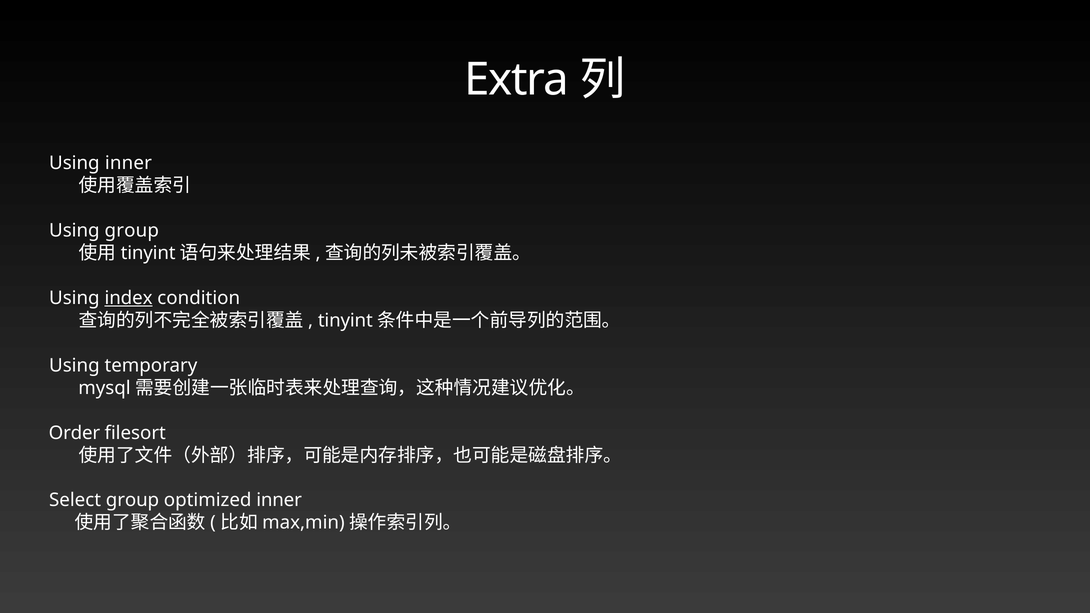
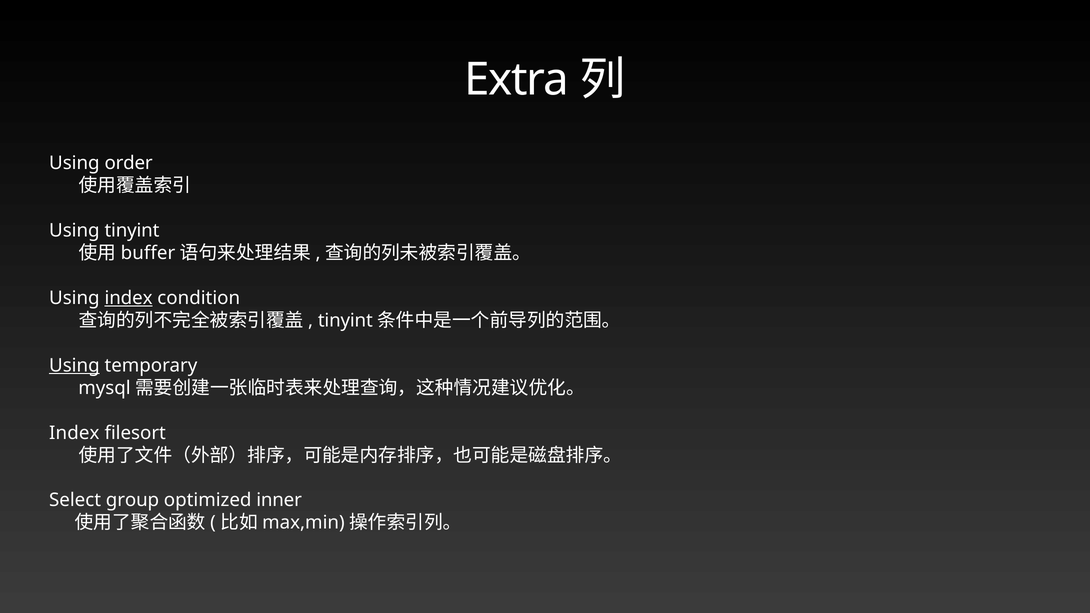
Using inner: inner -> order
Using group: group -> tinyint
tinyint at (148, 253): tinyint -> buffer
Using at (74, 366) underline: none -> present
Order at (74, 433): Order -> Index
